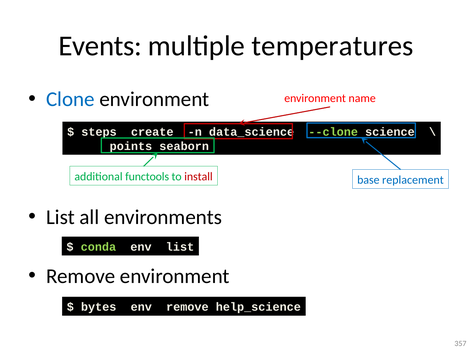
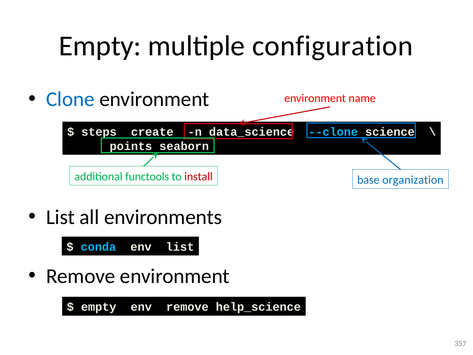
Events at (100, 46): Events -> Empty
temperatures: temperatures -> configuration
--clone colour: light green -> light blue
replacement: replacement -> organization
conda colour: light green -> light blue
bytes at (99, 307): bytes -> empty
